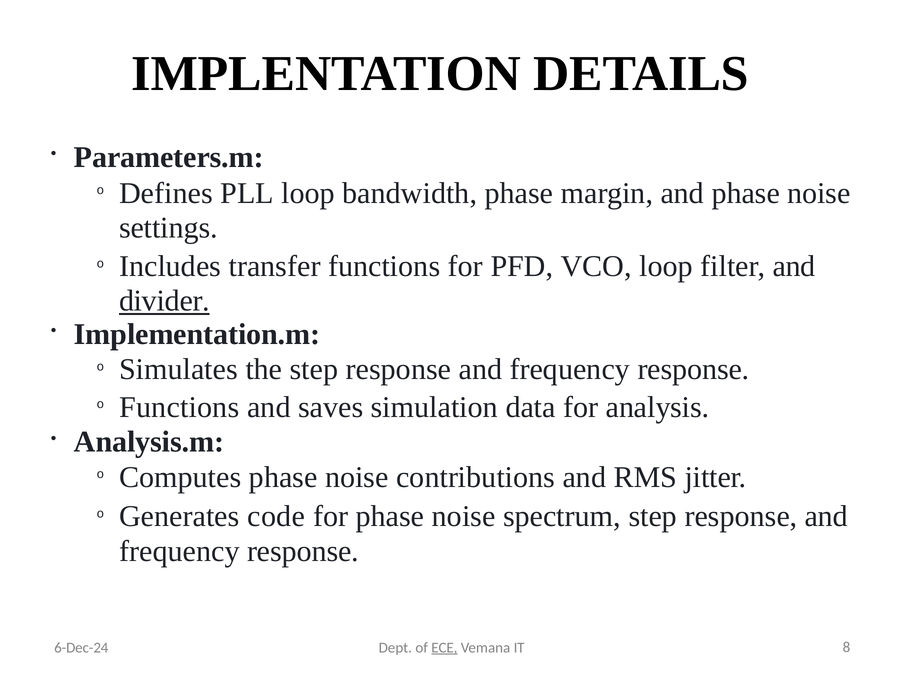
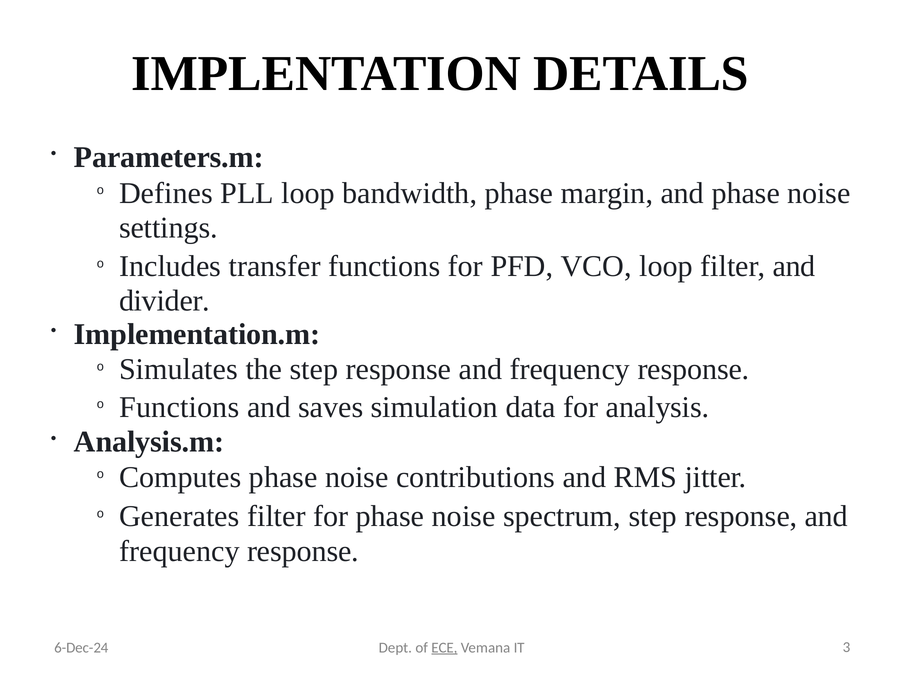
divider underline: present -> none
Generates code: code -> filter
8: 8 -> 3
